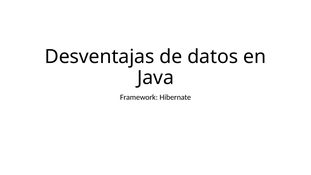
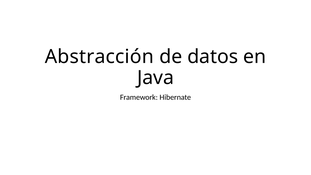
Desventajas: Desventajas -> Abstracción
